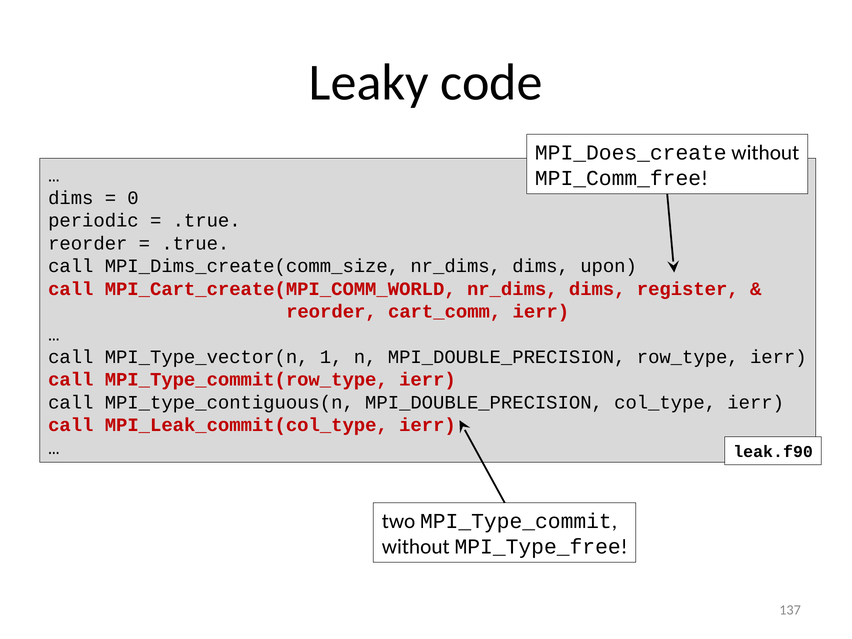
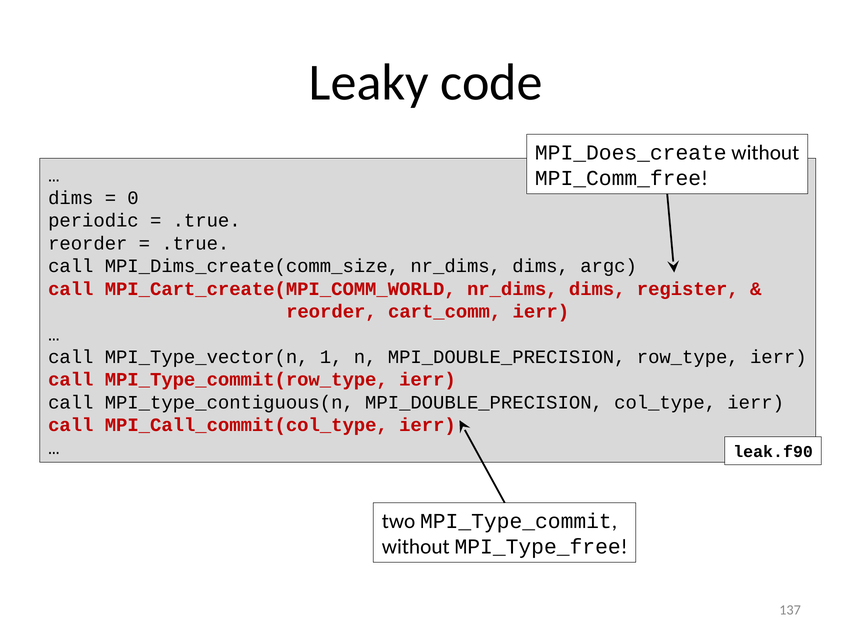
upon: upon -> argc
MPI_Leak_commit(col_type: MPI_Leak_commit(col_type -> MPI_Call_commit(col_type
